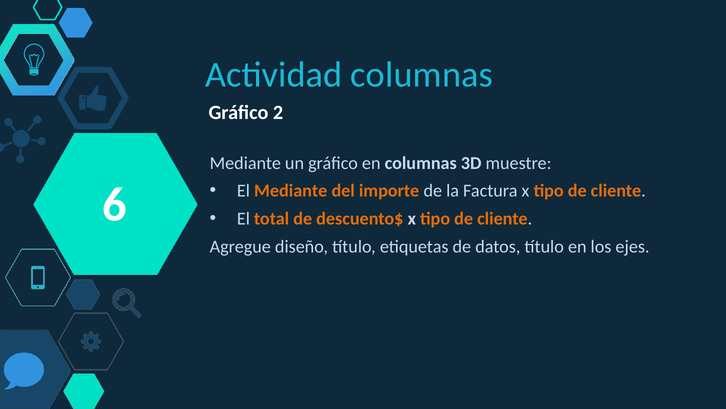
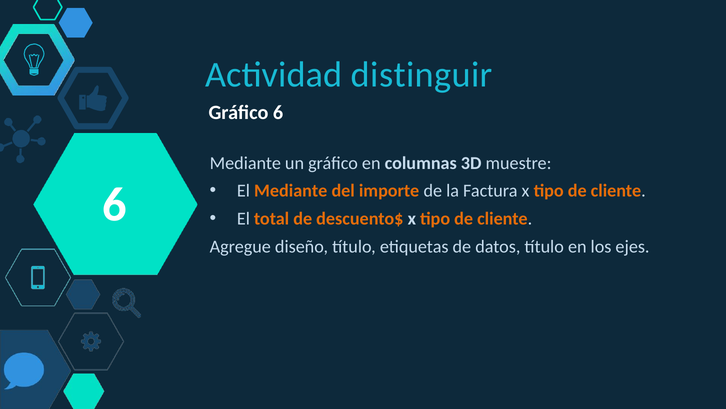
Actividad columnas: columnas -> distinguir
Gráfico 2: 2 -> 6
